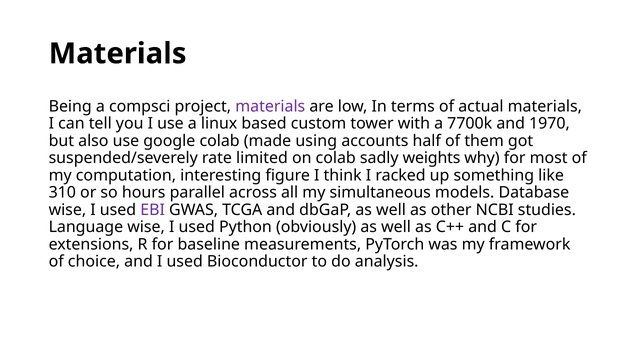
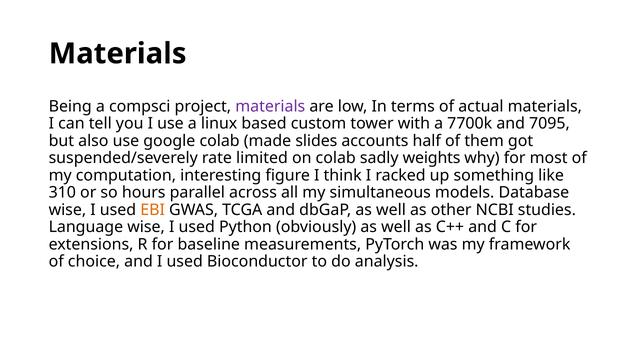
1970: 1970 -> 7095
using: using -> slides
EBI colour: purple -> orange
